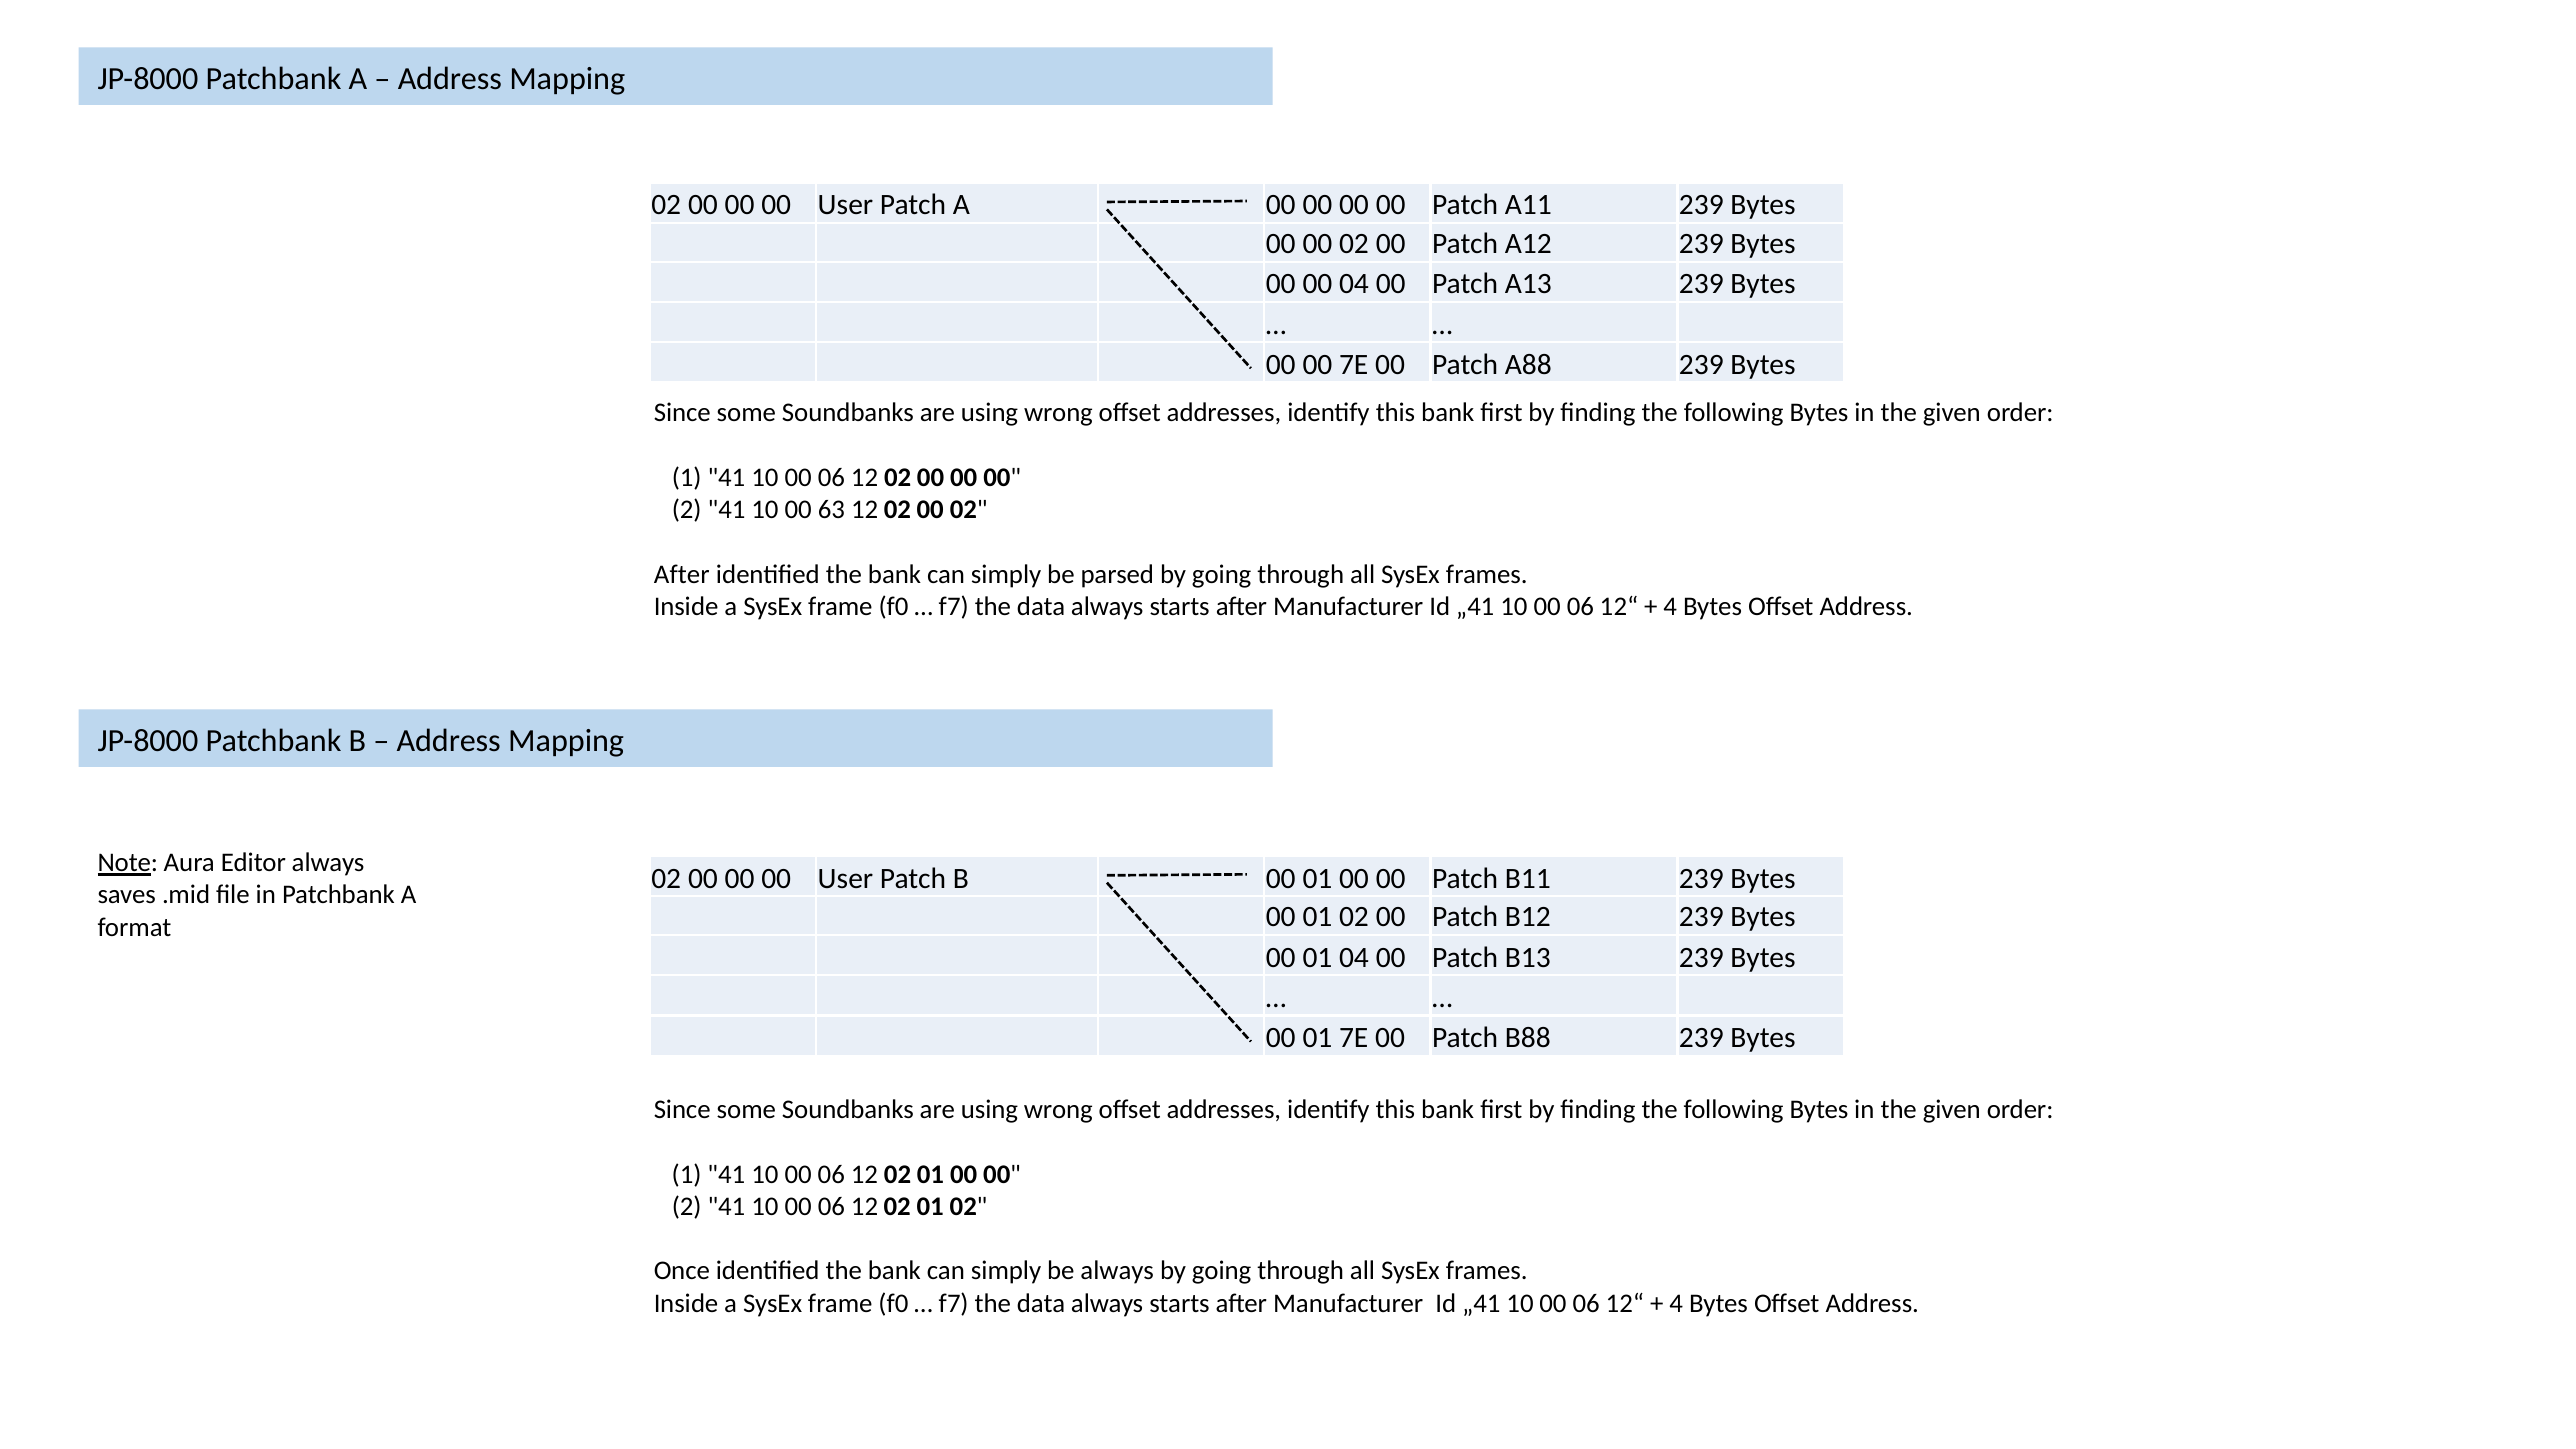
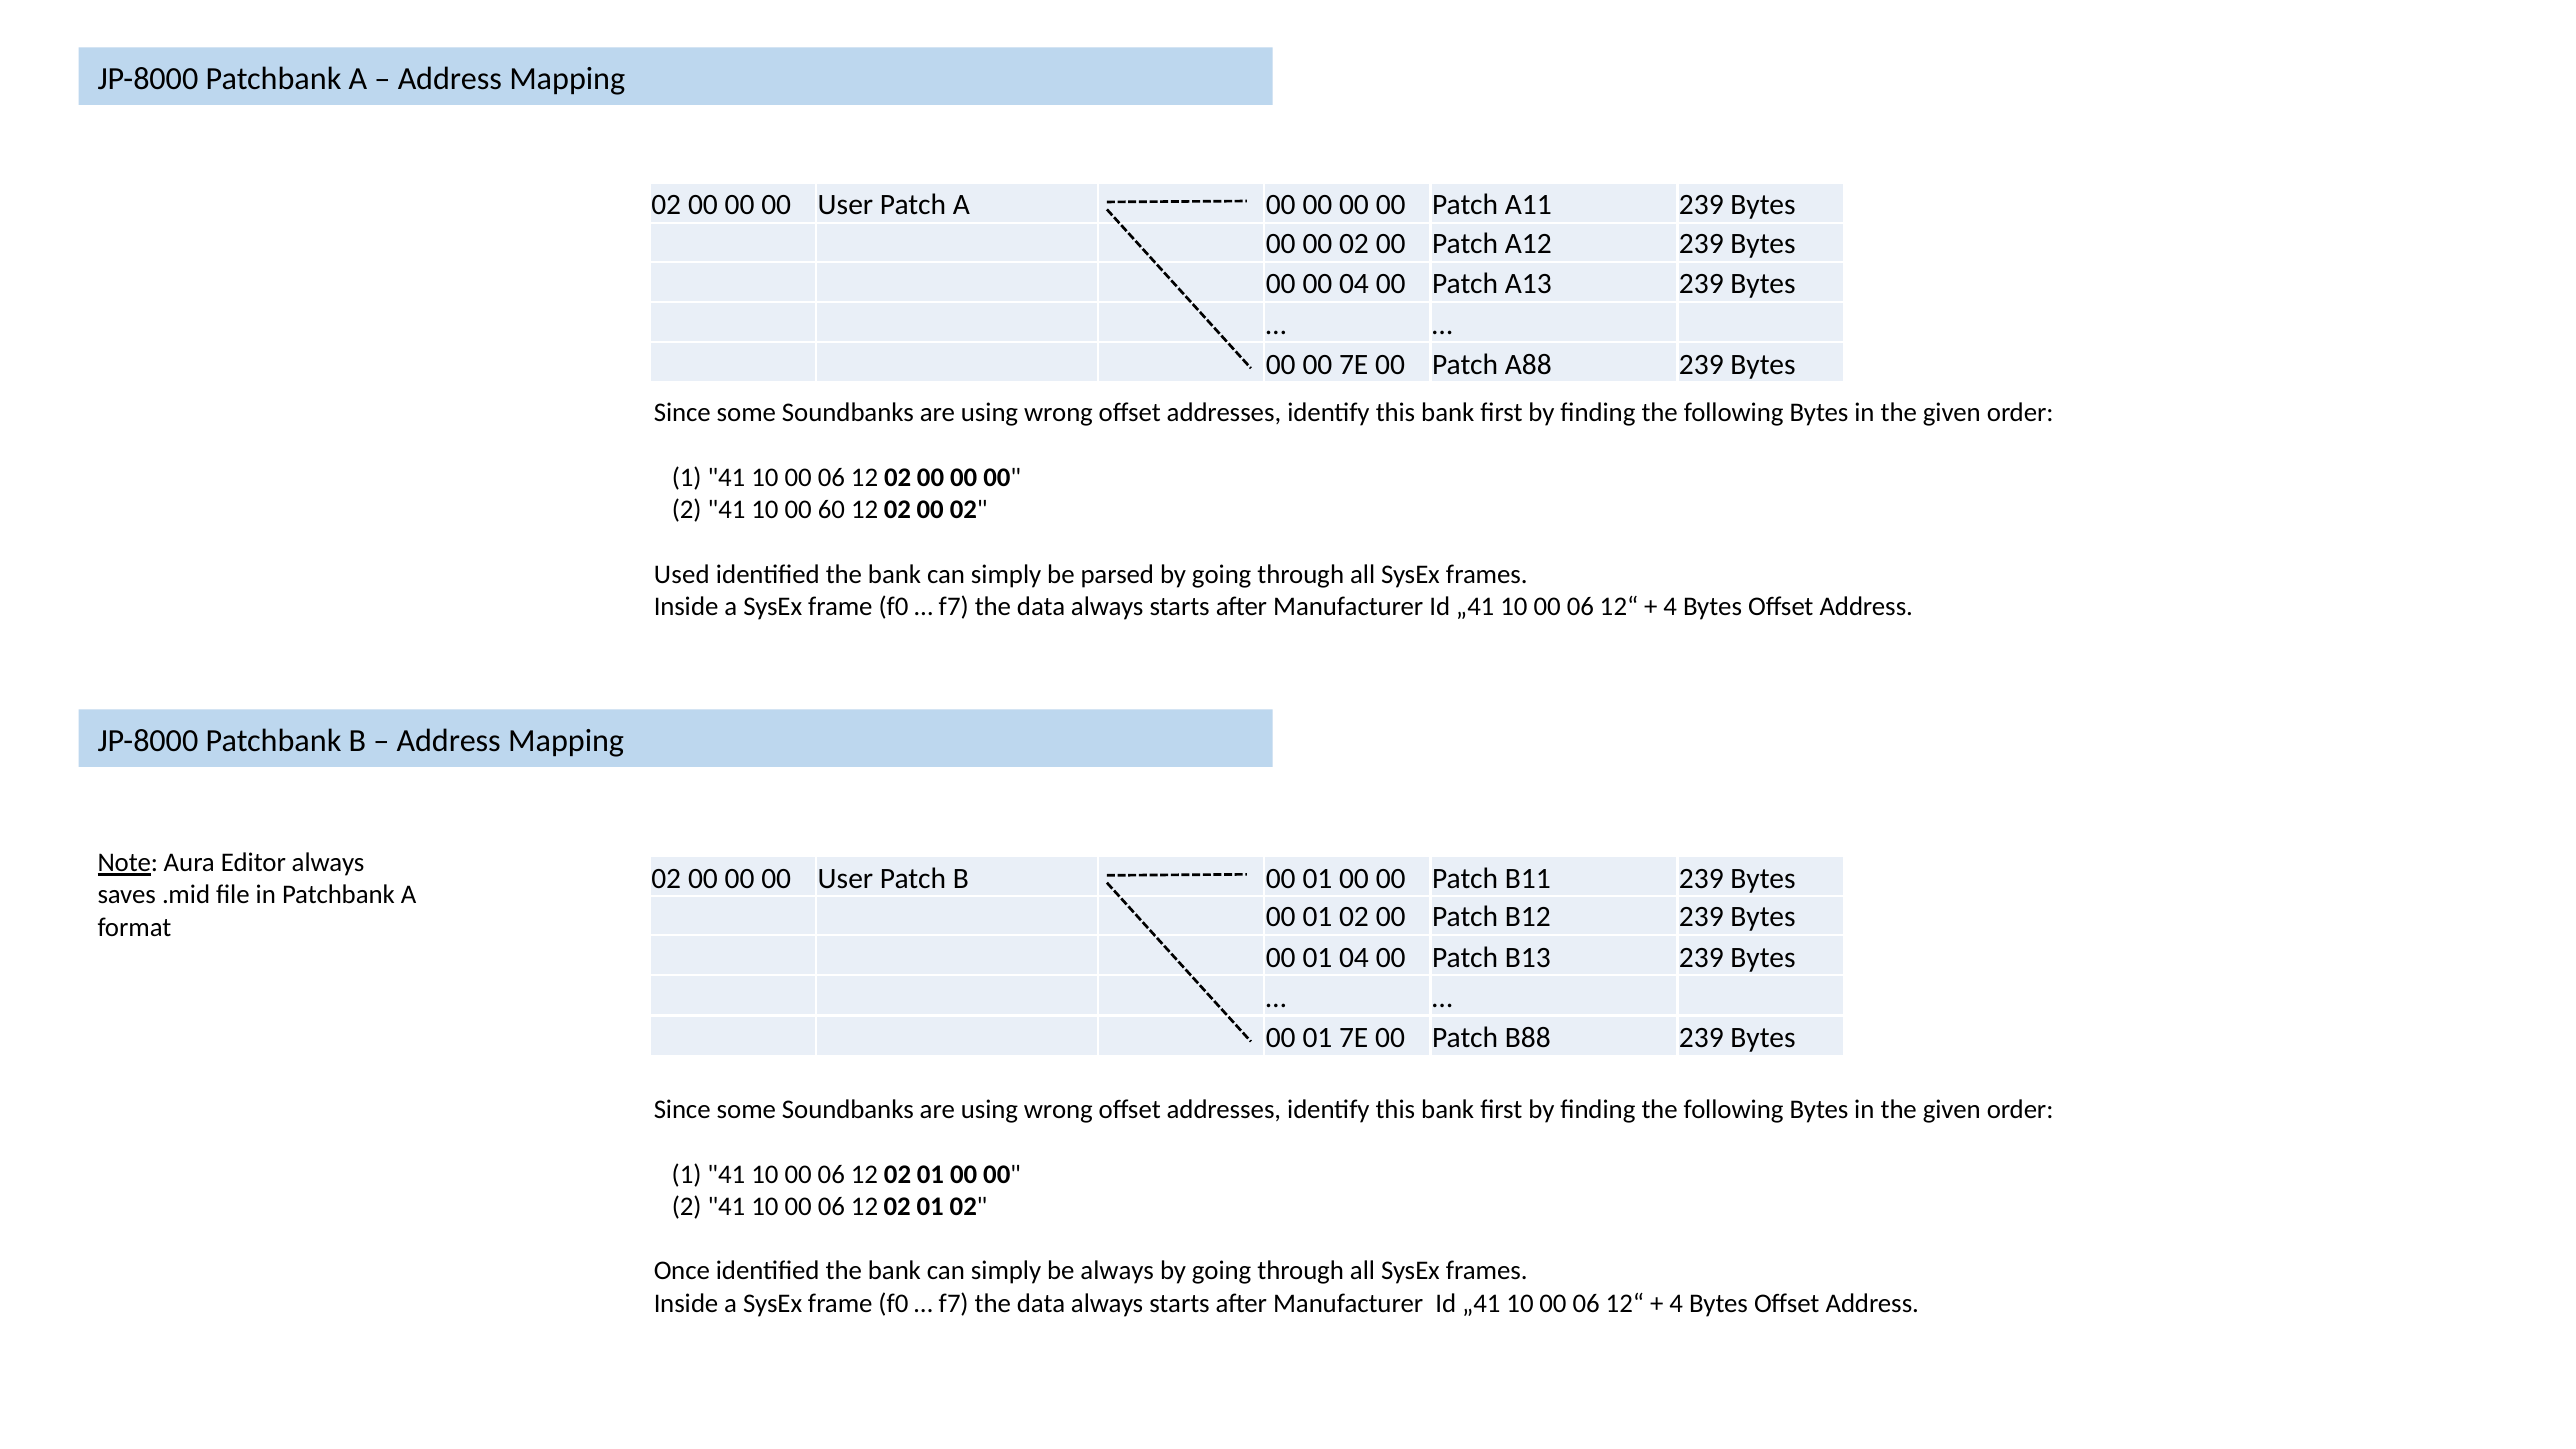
63: 63 -> 60
After at (682, 574): After -> Used
